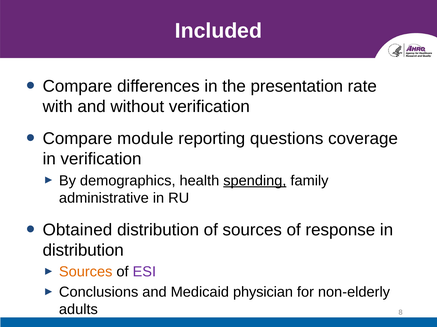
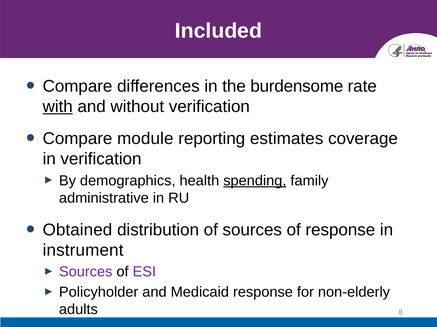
presentation: presentation -> burdensome
with underline: none -> present
questions: questions -> estimates
distribution at (83, 251): distribution -> instrument
Sources at (86, 272) colour: orange -> purple
Conclusions: Conclusions -> Policyholder
Medicaid physician: physician -> response
